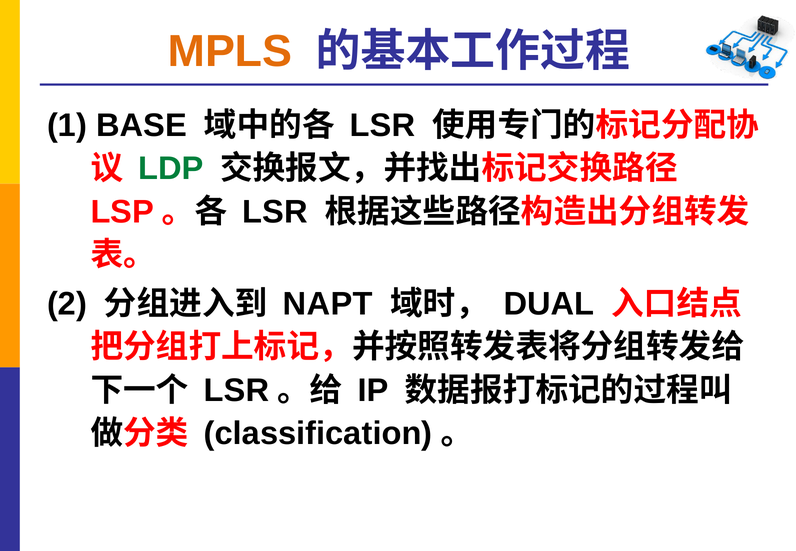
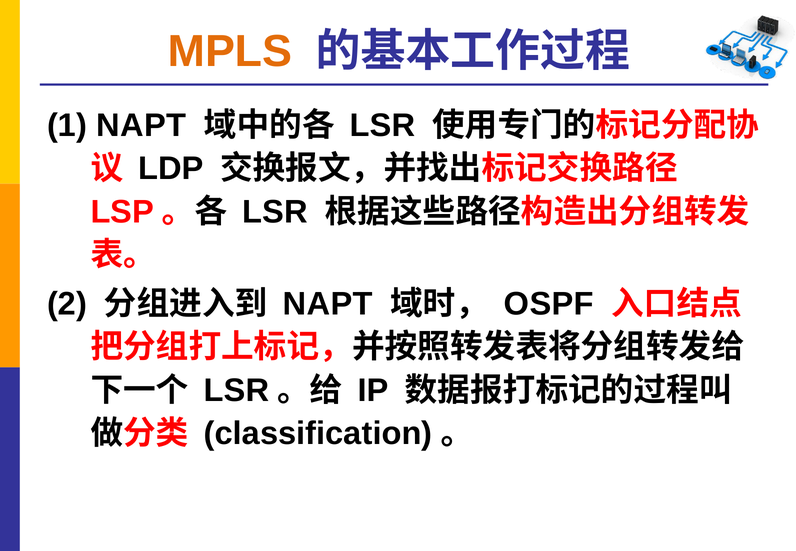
1 BASE: BASE -> NAPT
LDP colour: green -> black
DUAL: DUAL -> OSPF
